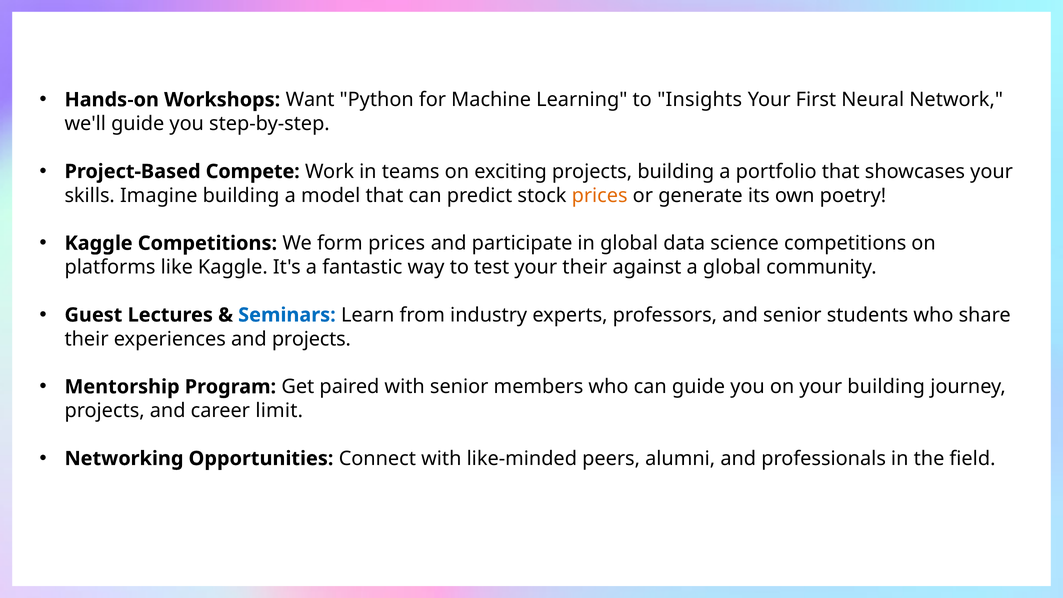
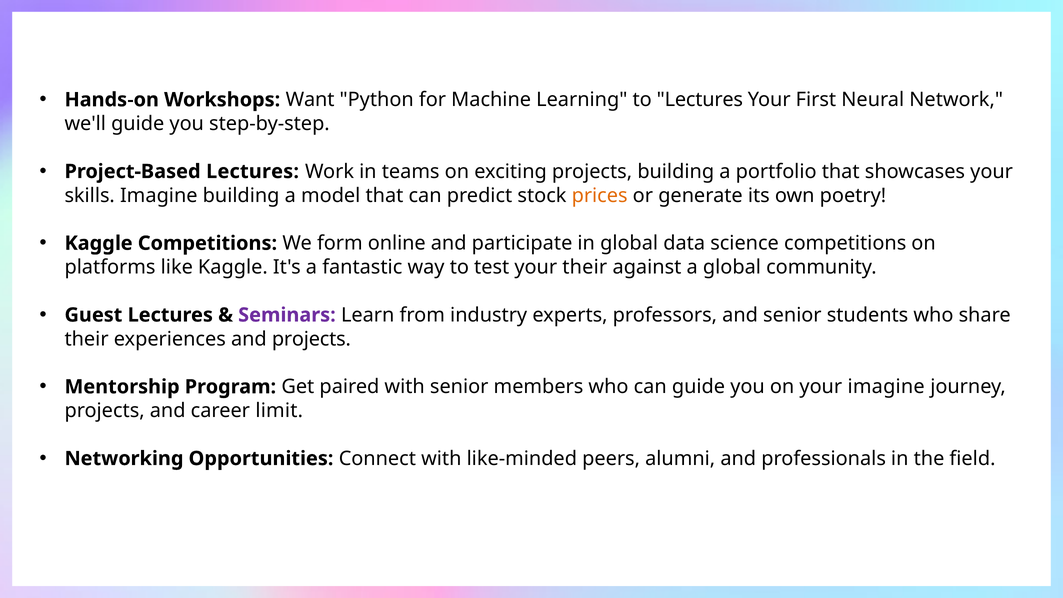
to Insights: Insights -> Lectures
Project-Based Compete: Compete -> Lectures
form prices: prices -> online
Seminars colour: blue -> purple
your building: building -> imagine
